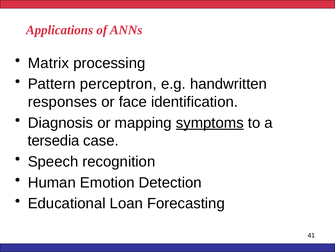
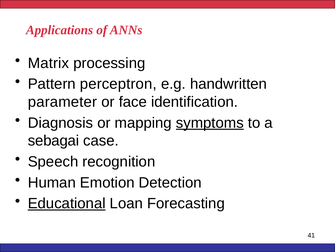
responses: responses -> parameter
tersedia: tersedia -> sebagai
Educational underline: none -> present
